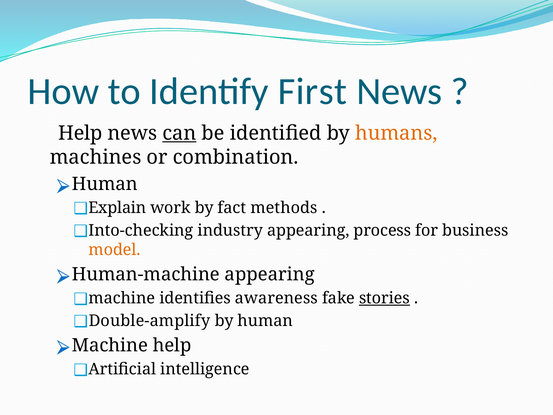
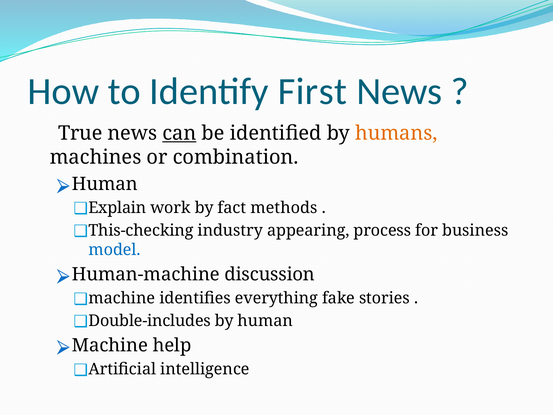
Help at (80, 133): Help -> True
Into-checking: Into-checking -> This-checking
model colour: orange -> blue
appearing at (270, 274): appearing -> discussion
awareness: awareness -> everything
stories underline: present -> none
Double-amplify: Double-amplify -> Double-includes
